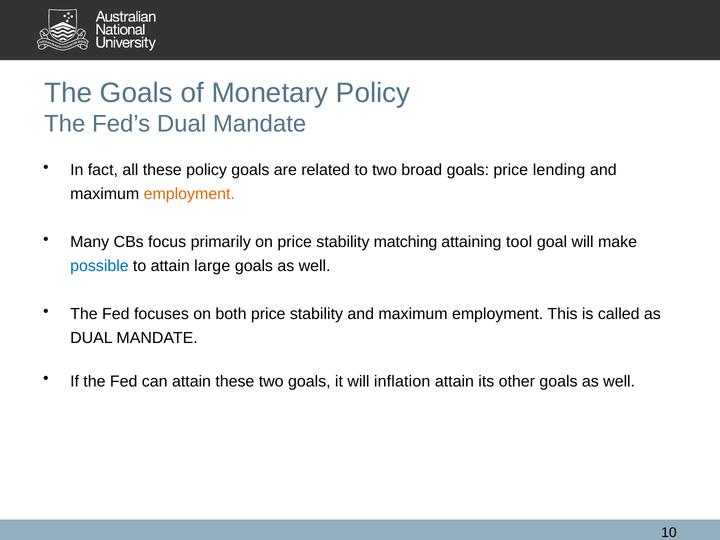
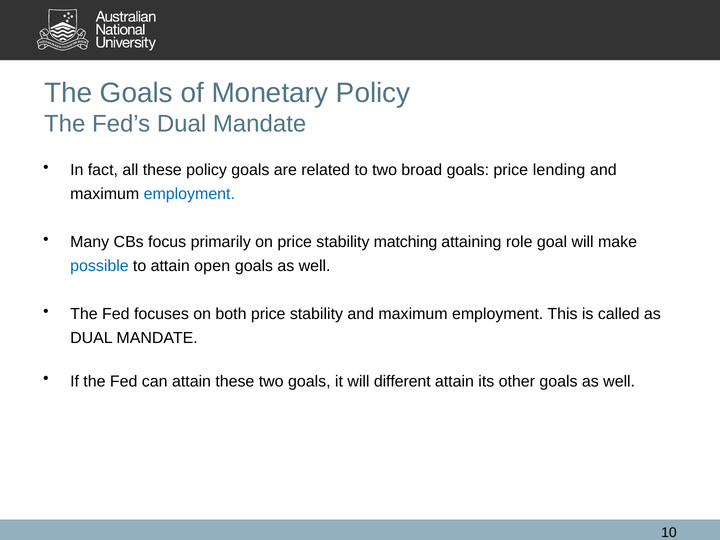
employment at (189, 194) colour: orange -> blue
tool: tool -> role
large: large -> open
inflation: inflation -> different
